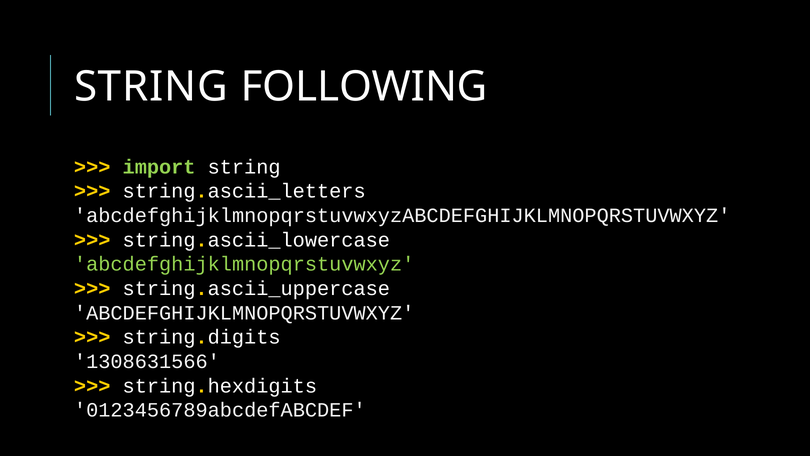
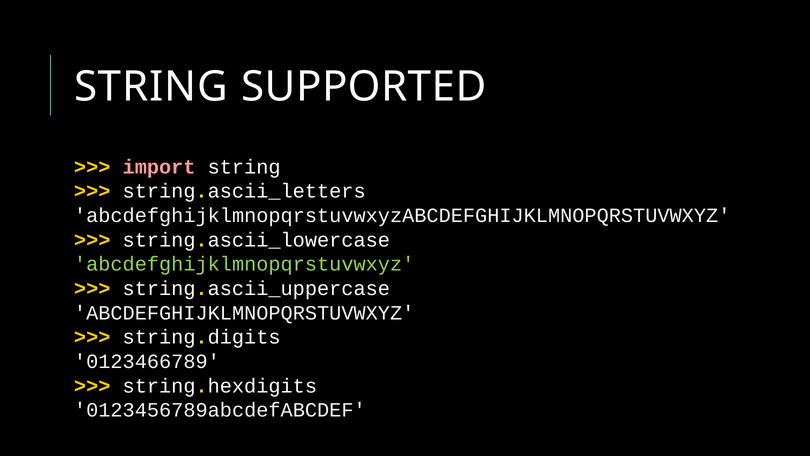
FOLLOWING: FOLLOWING -> SUPPORTED
import colour: light green -> pink
1308631566: 1308631566 -> 0123466789
